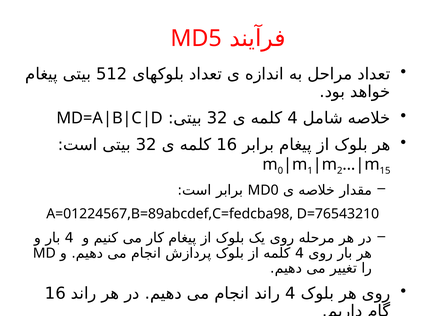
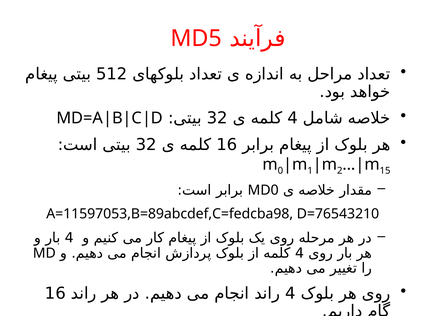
A=01224567,B=89abcdef,C=fedcba98: A=01224567,B=89abcdef,C=fedcba98 -> A=11597053,B=89abcdef,C=fedcba98
